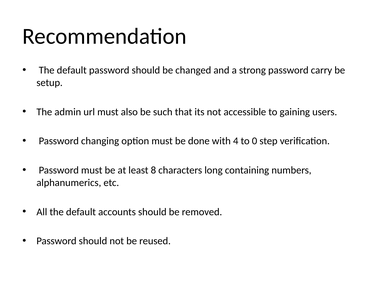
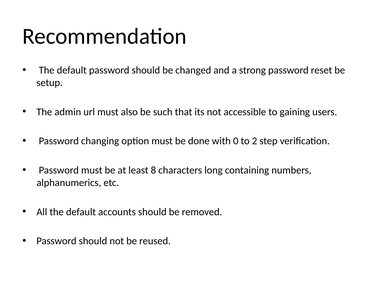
carry: carry -> reset
4: 4 -> 0
0: 0 -> 2
